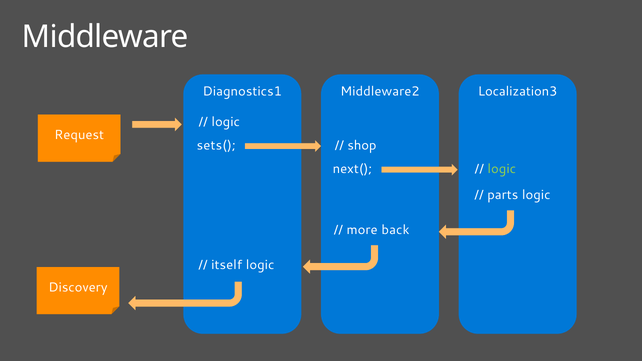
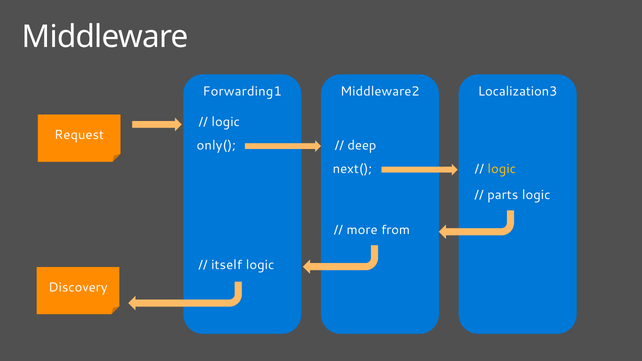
Diagnostics1: Diagnostics1 -> Forwarding1
sets(: sets( -> only(
shop: shop -> deep
logic at (502, 169) colour: light green -> yellow
back: back -> from
